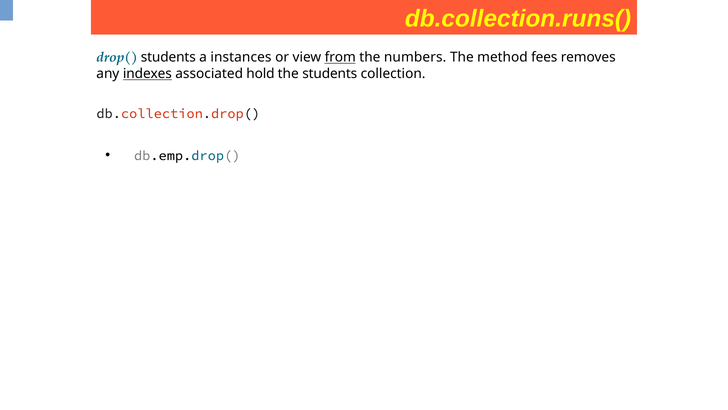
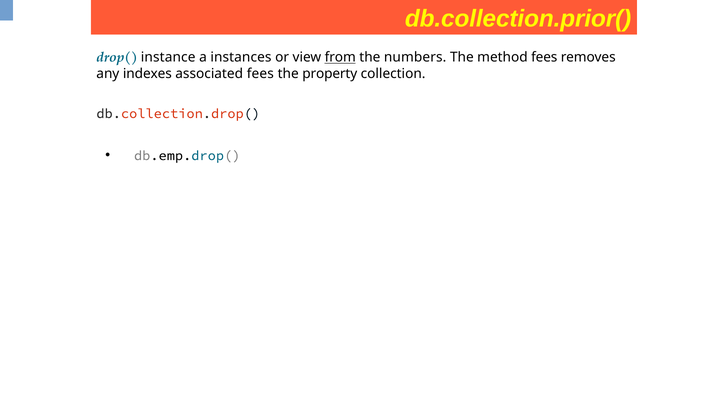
db.collection.runs(: db.collection.runs( -> db.collection.prior(
drop( students: students -> instance
indexes underline: present -> none
associated hold: hold -> fees
the students: students -> property
